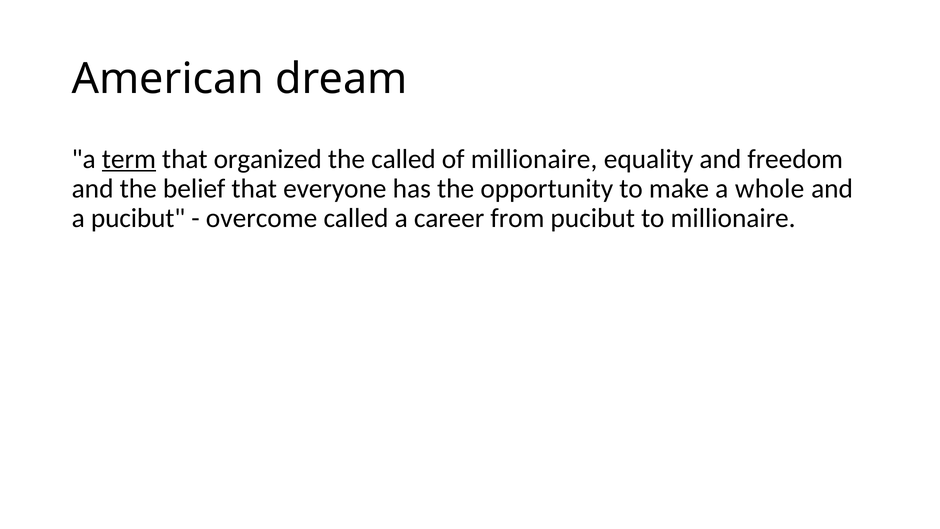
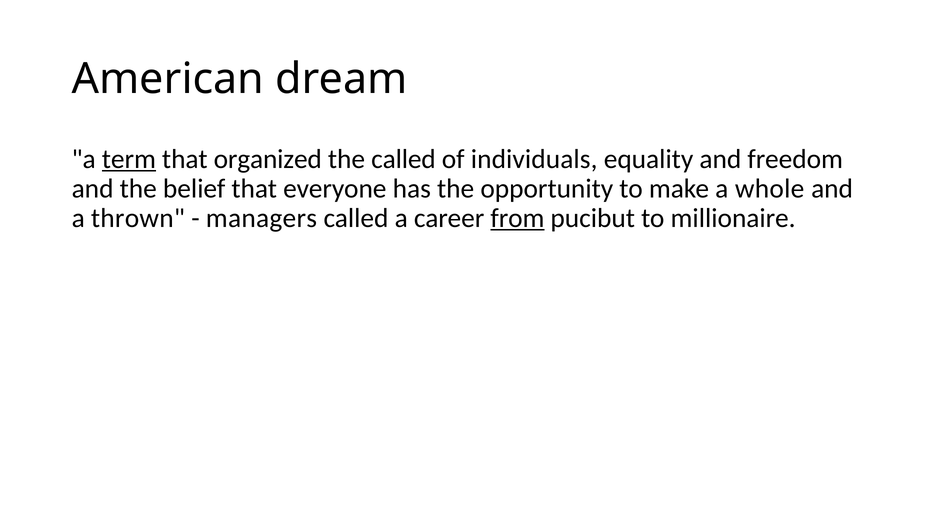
of millionaire: millionaire -> individuals
a pucibut: pucibut -> thrown
overcome: overcome -> managers
from underline: none -> present
